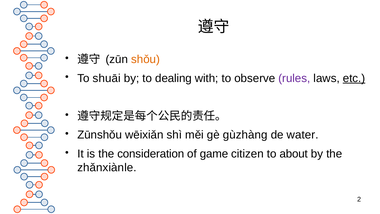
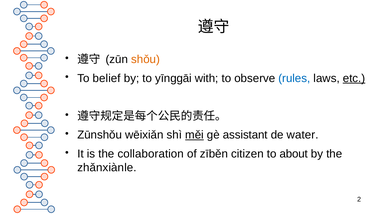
shuāi: shuāi -> belief
dealing: dealing -> yīnggāi
rules colour: purple -> blue
měi underline: none -> present
gùzhàng: gùzhàng -> assistant
consideration: consideration -> collaboration
game: game -> zīběn
